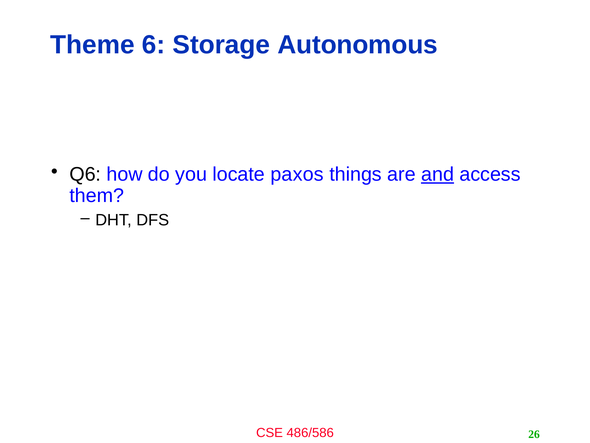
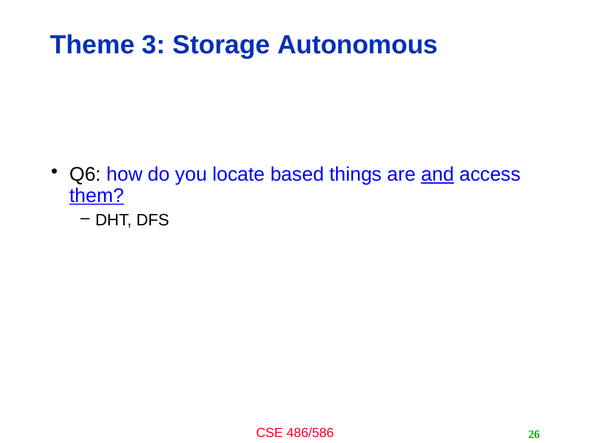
6: 6 -> 3
paxos: paxos -> based
them underline: none -> present
